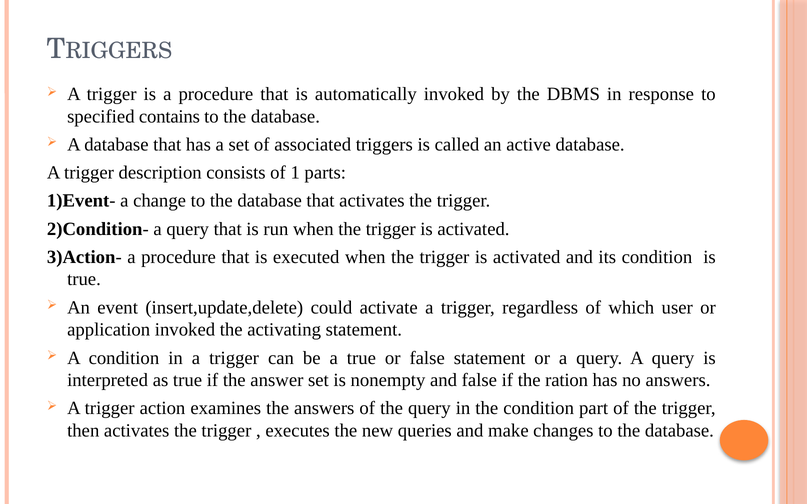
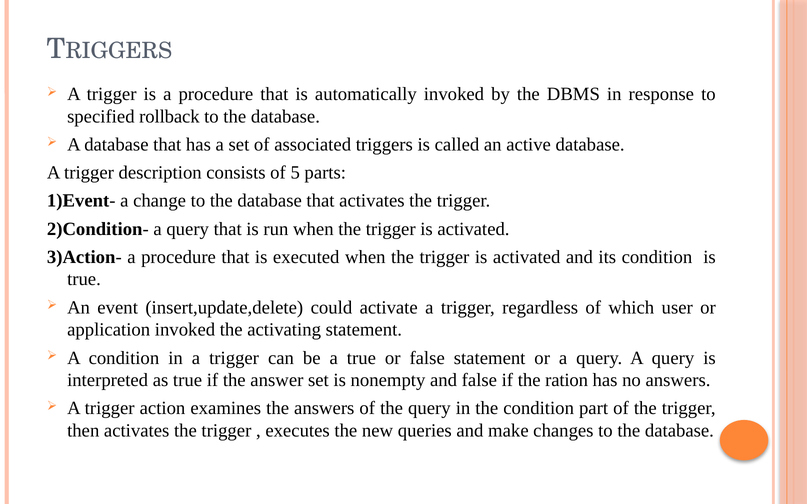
contains: contains -> rollback
1: 1 -> 5
